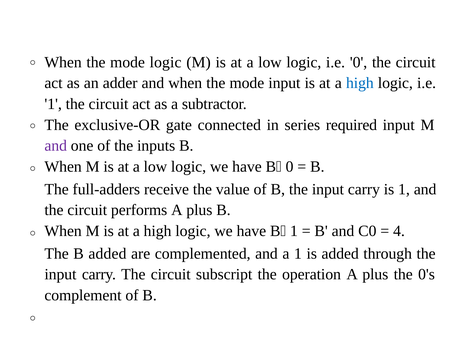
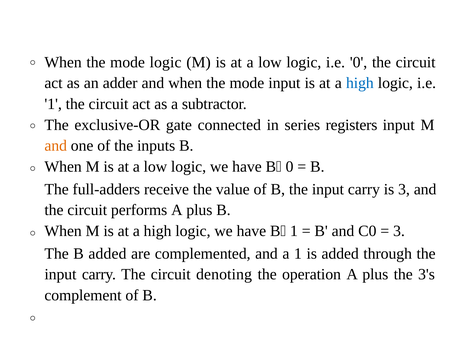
required: required -> registers
and at (56, 146) colour: purple -> orange
is 1: 1 -> 3
4 at (399, 231): 4 -> 3
subscript: subscript -> denoting
0's: 0's -> 3's
